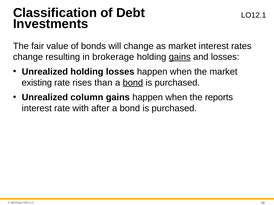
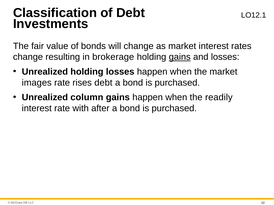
existing: existing -> images
rises than: than -> debt
bond at (133, 83) underline: present -> none
reports: reports -> readily
